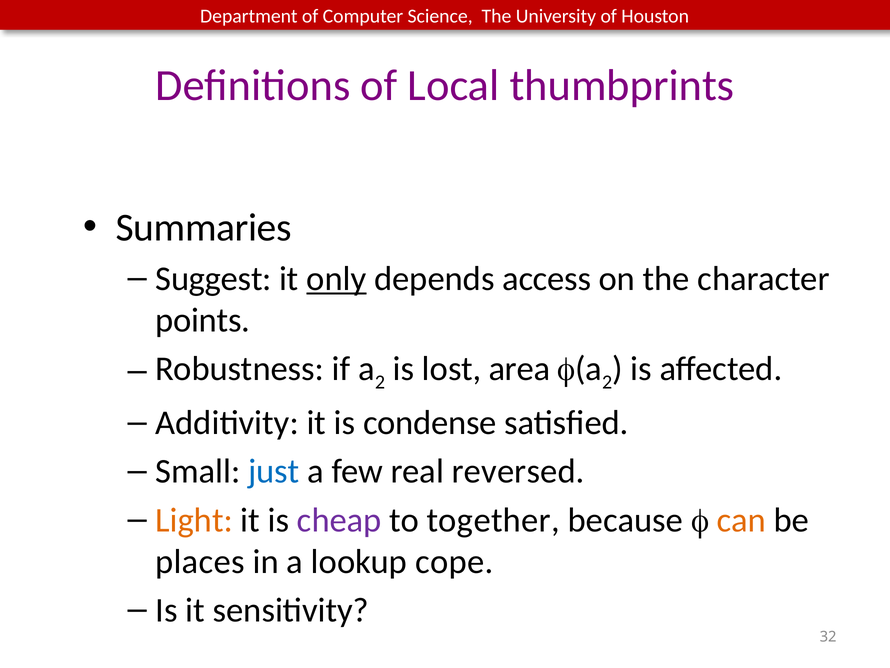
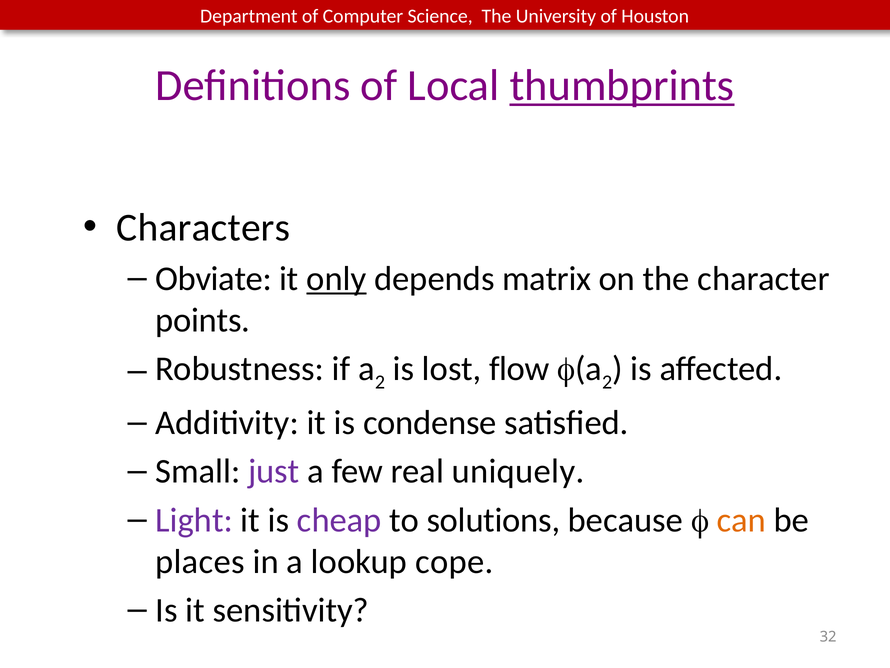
thumbprints underline: none -> present
Summaries: Summaries -> Characters
Suggest: Suggest -> Obviate
access: access -> matrix
area: area -> flow
just colour: blue -> purple
reversed: reversed -> uniquely
Light colour: orange -> purple
together: together -> solutions
